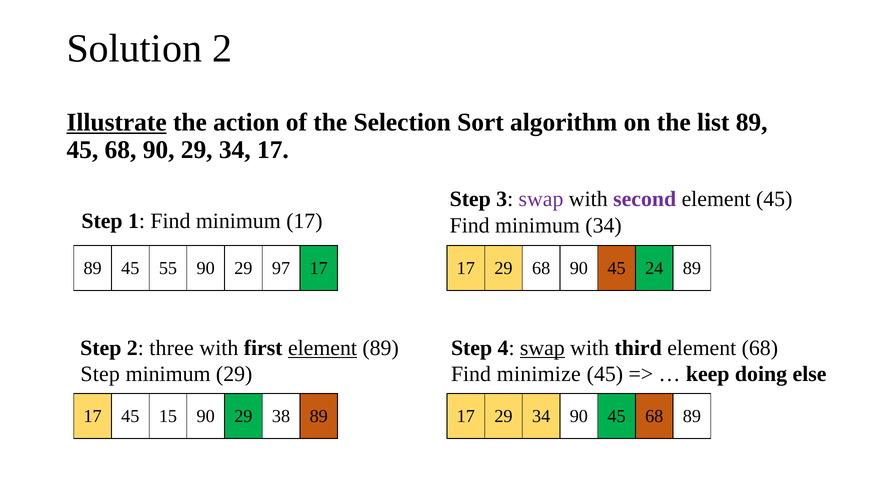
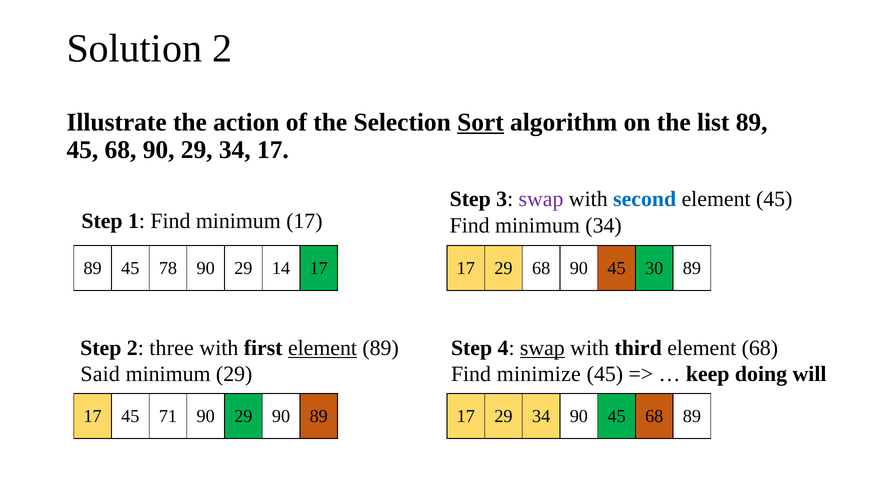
Illustrate underline: present -> none
Sort underline: none -> present
second colour: purple -> blue
55: 55 -> 78
97: 97 -> 14
24: 24 -> 30
Step at (100, 374): Step -> Said
else: else -> will
15: 15 -> 71
29 38: 38 -> 90
